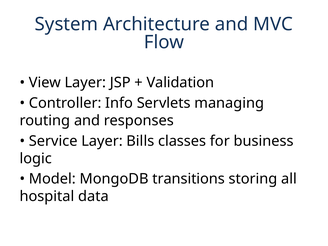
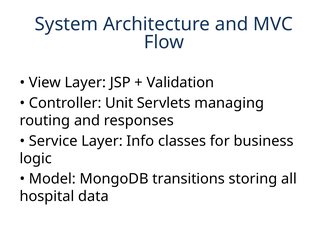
Info: Info -> Unit
Bills: Bills -> Info
